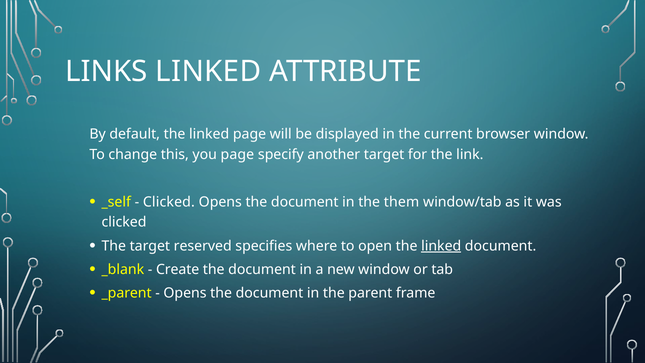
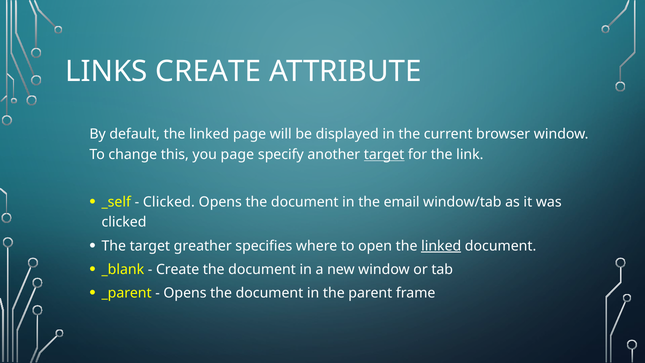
LINKS LINKED: LINKED -> CREATE
target at (384, 155) underline: none -> present
them: them -> email
reserved: reserved -> greather
